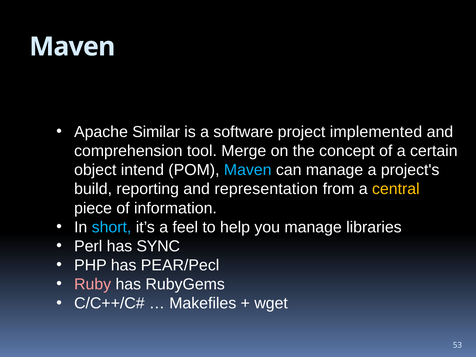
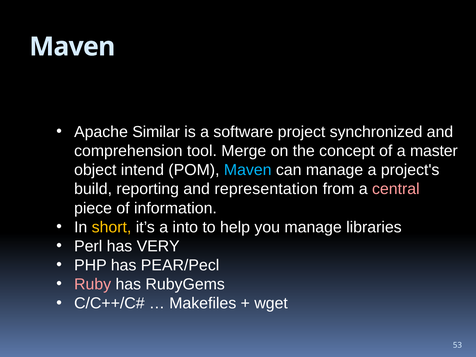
implemented: implemented -> synchronized
certain: certain -> master
central colour: yellow -> pink
short colour: light blue -> yellow
feel: feel -> into
SYNC: SYNC -> VERY
